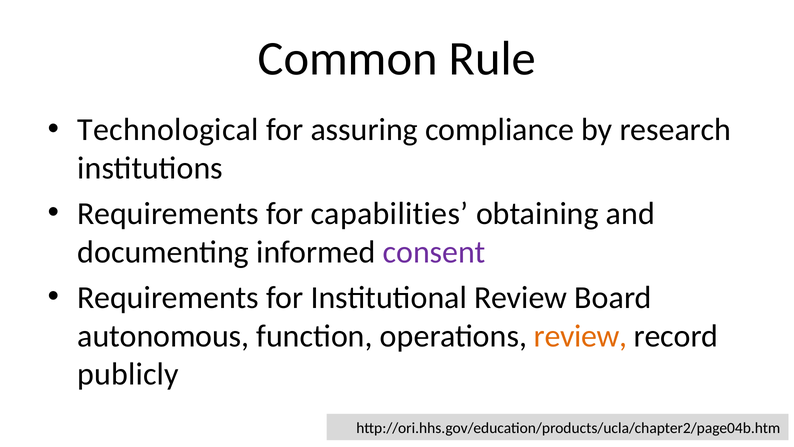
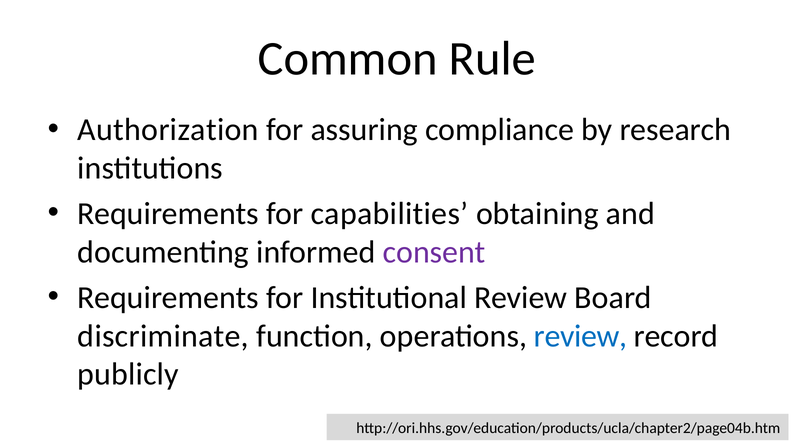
Technological: Technological -> Authorization
autonomous: autonomous -> discriminate
review at (581, 336) colour: orange -> blue
